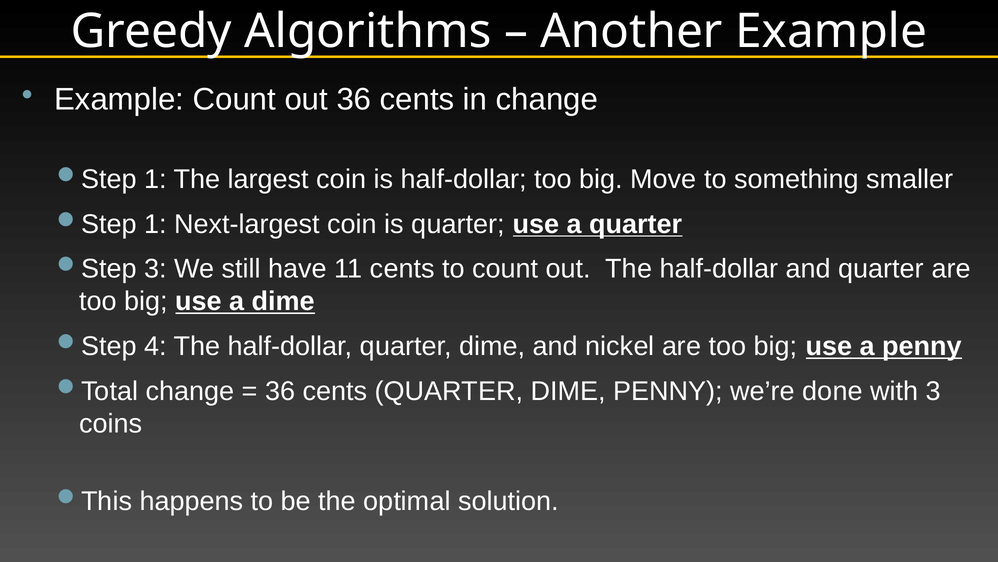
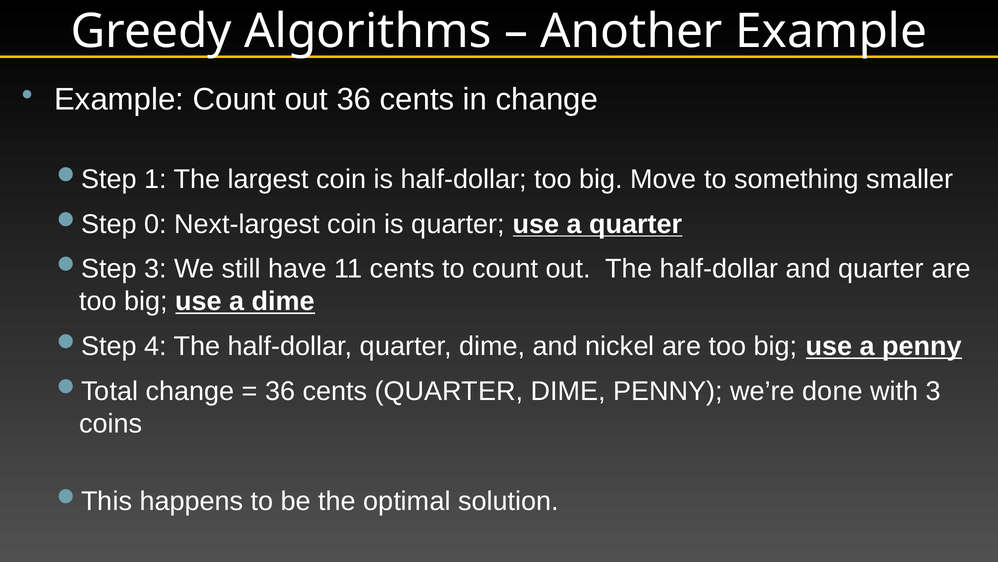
1 at (155, 224): 1 -> 0
